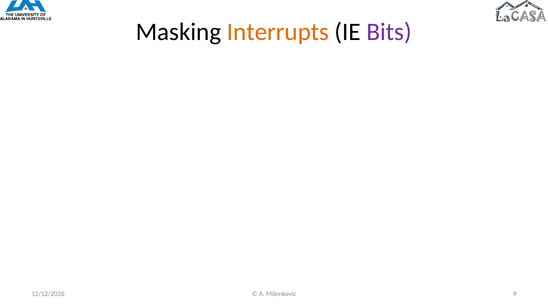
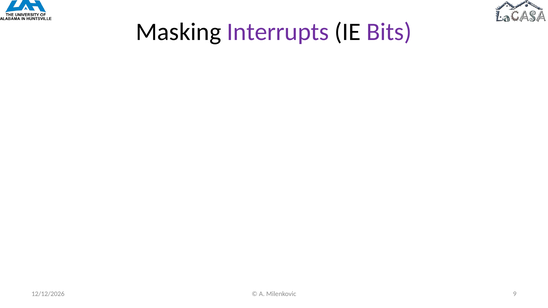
Interrupts colour: orange -> purple
